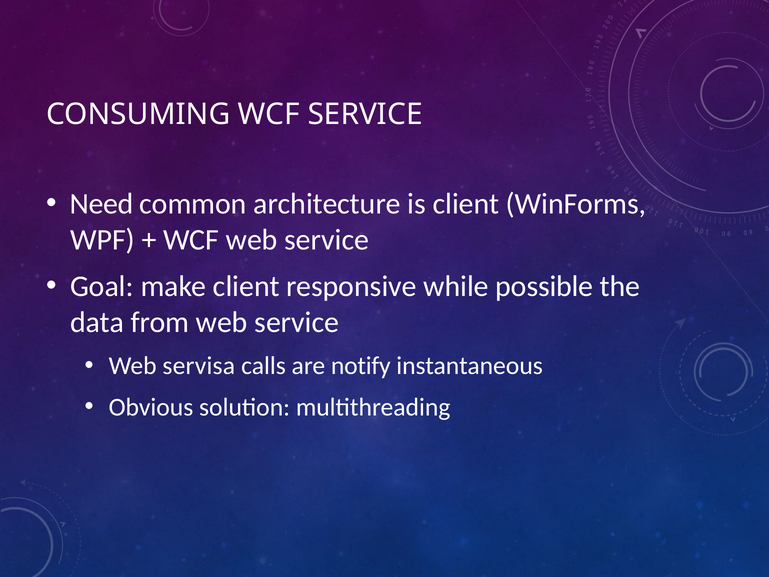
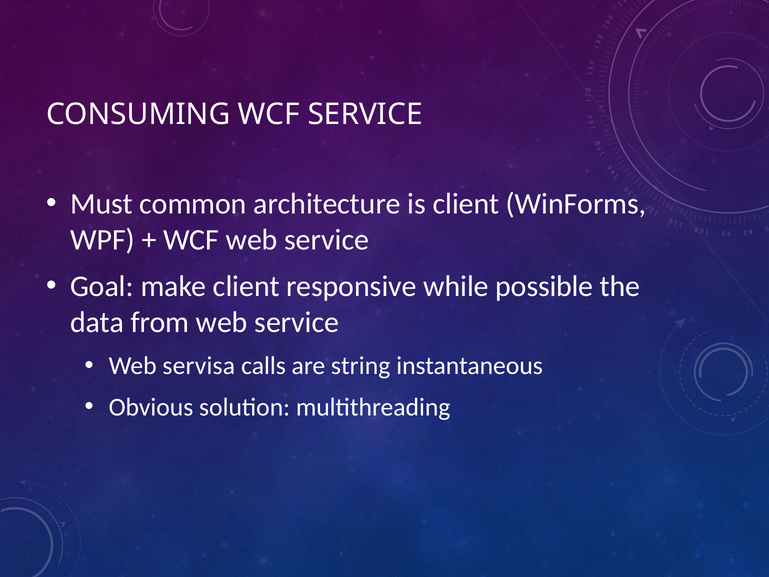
Need: Need -> Must
notify: notify -> string
